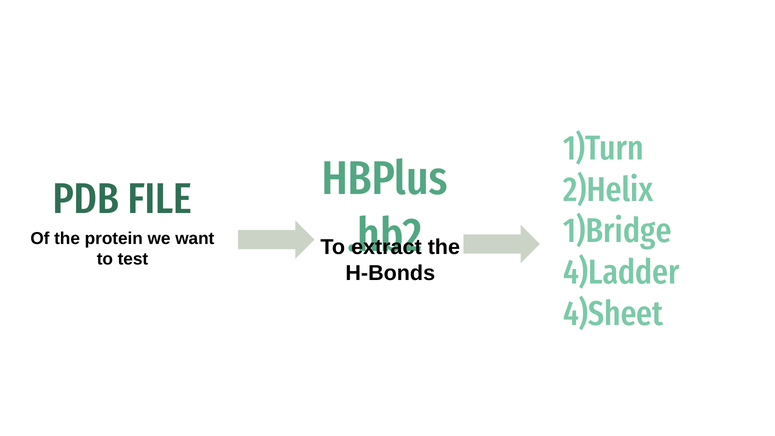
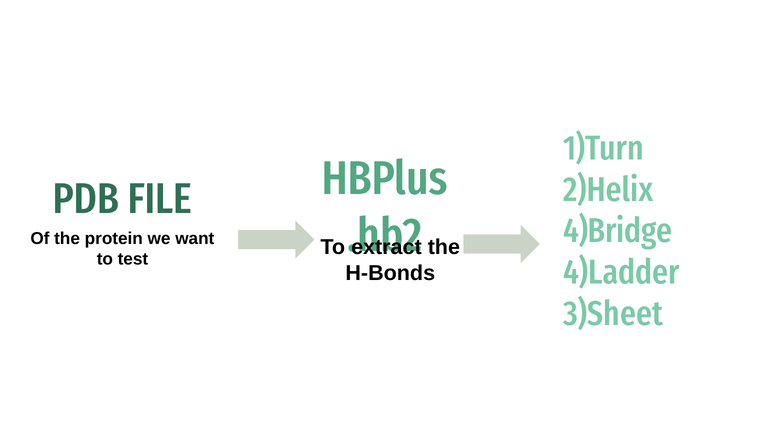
1)Bridge: 1)Bridge -> 4)Bridge
4)Sheet: 4)Sheet -> 3)Sheet
